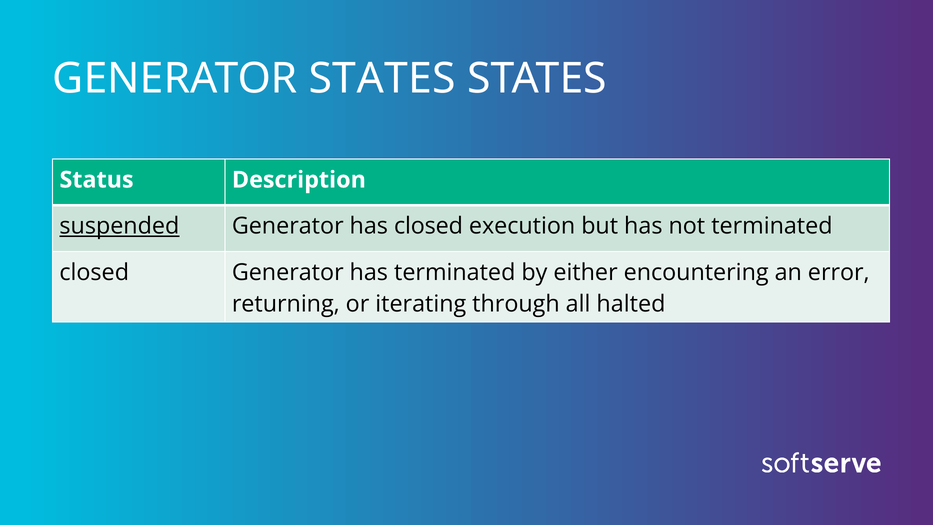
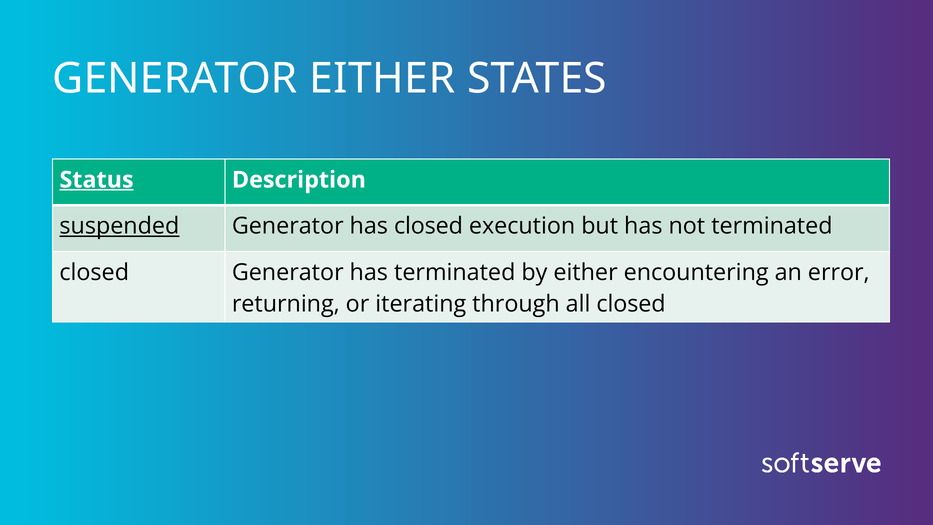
GENERATOR STATES: STATES -> EITHER
Status underline: none -> present
all halted: halted -> closed
